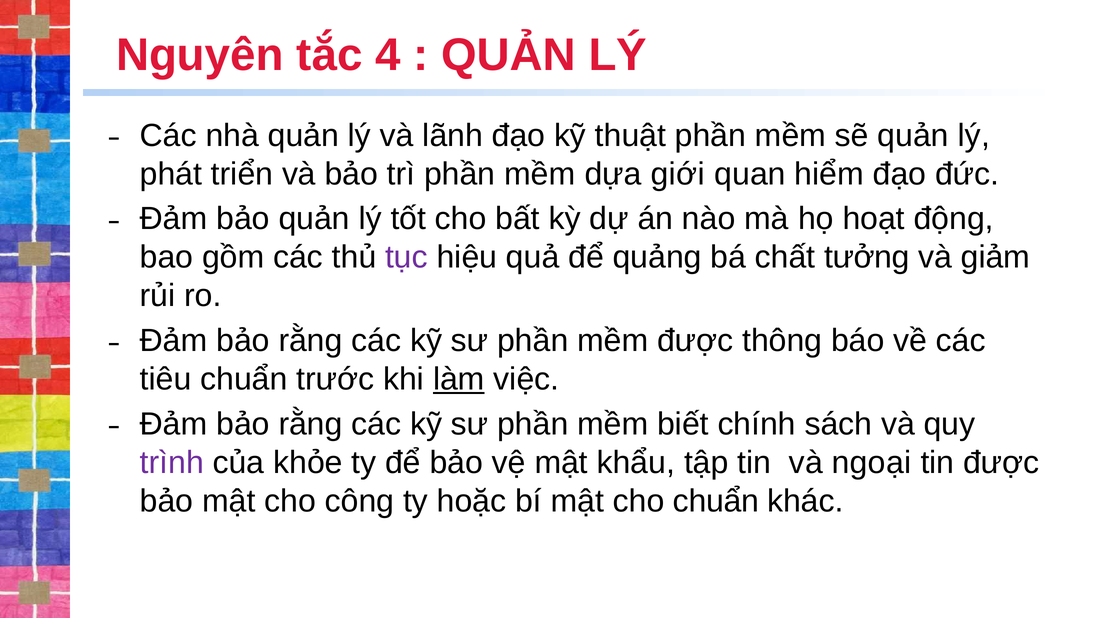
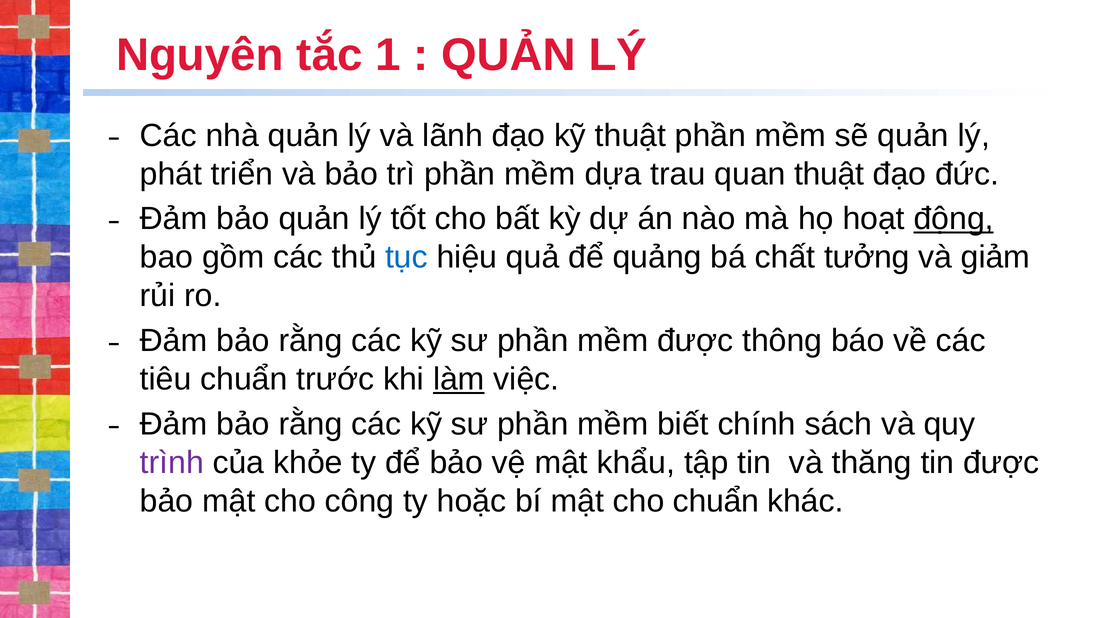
4: 4 -> 1
giới: giới -> trau
quan hiểm: hiểm -> thuật
động underline: none -> present
tục colour: purple -> blue
ngoại: ngoại -> thăng
